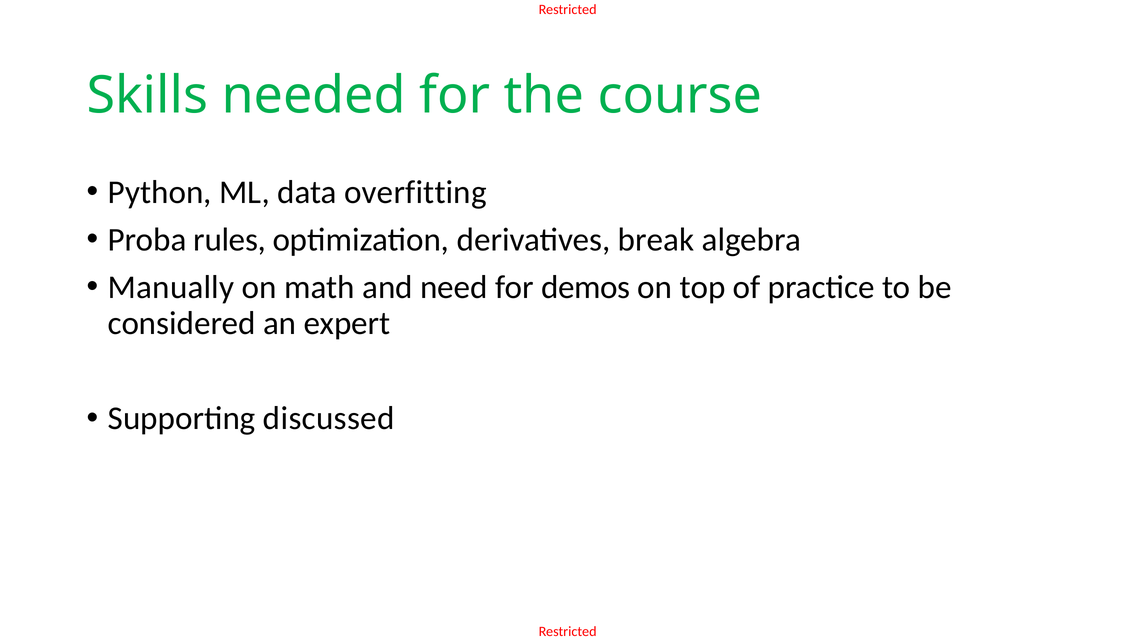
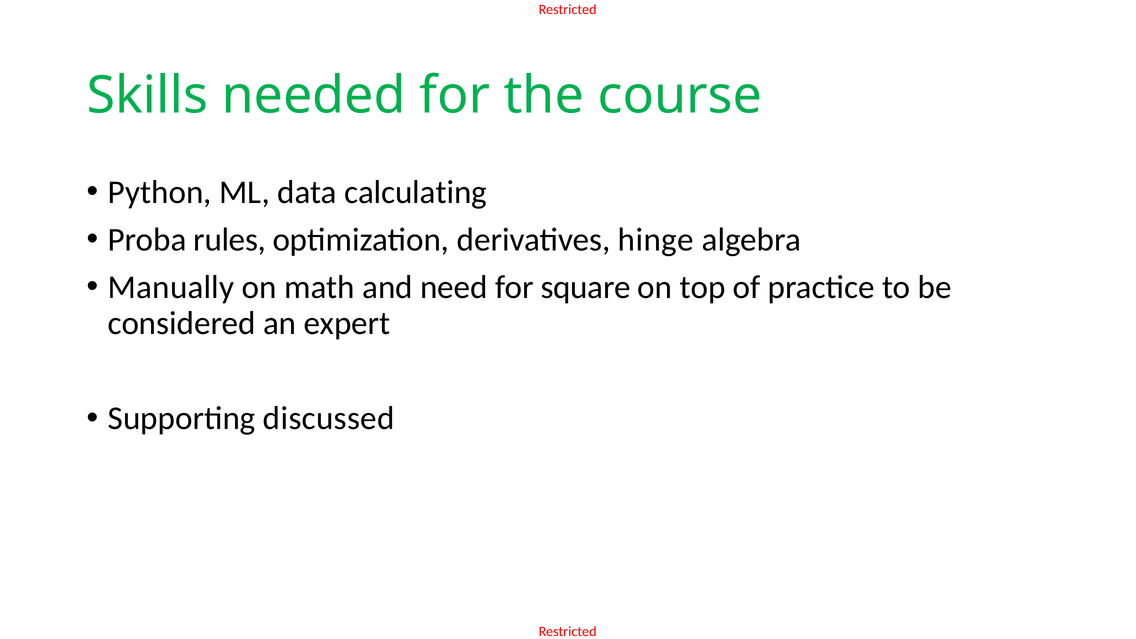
overfitting: overfitting -> calculating
break: break -> hinge
demos: demos -> square
